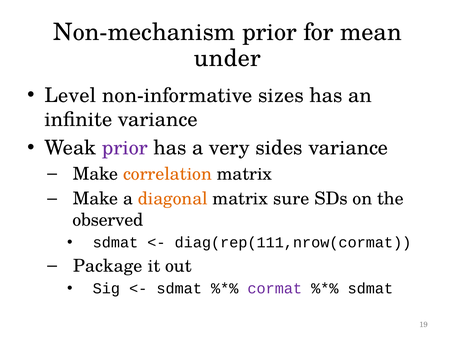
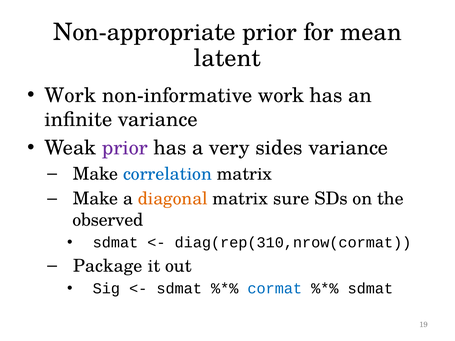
Non-mechanism: Non-mechanism -> Non-appropriate
under: under -> latent
Level at (70, 95): Level -> Work
non-informative sizes: sizes -> work
correlation colour: orange -> blue
diag(rep(111,nrow(cormat: diag(rep(111,nrow(cormat -> diag(rep(310,nrow(cormat
cormat colour: purple -> blue
